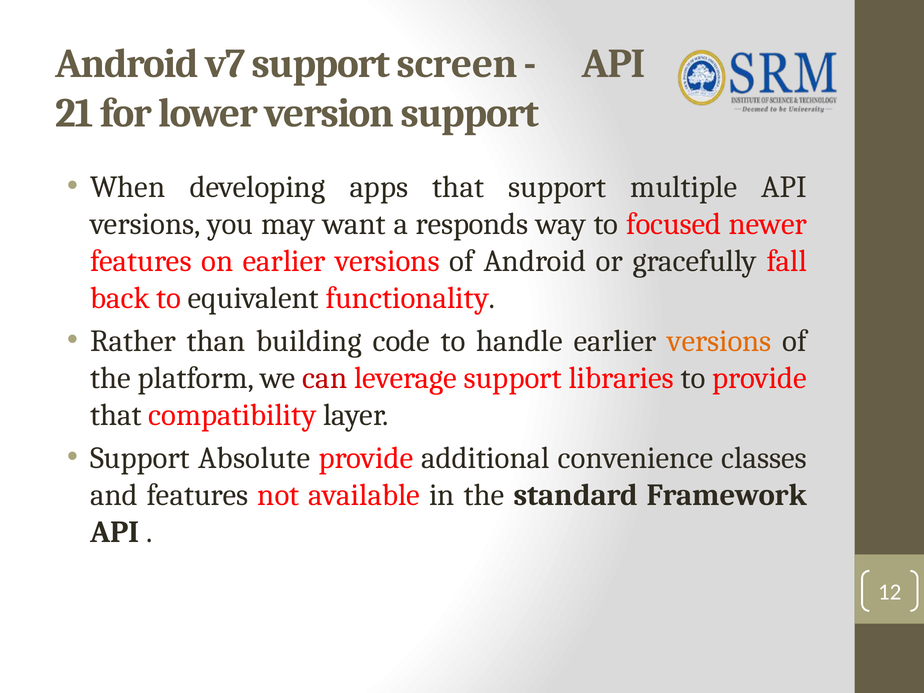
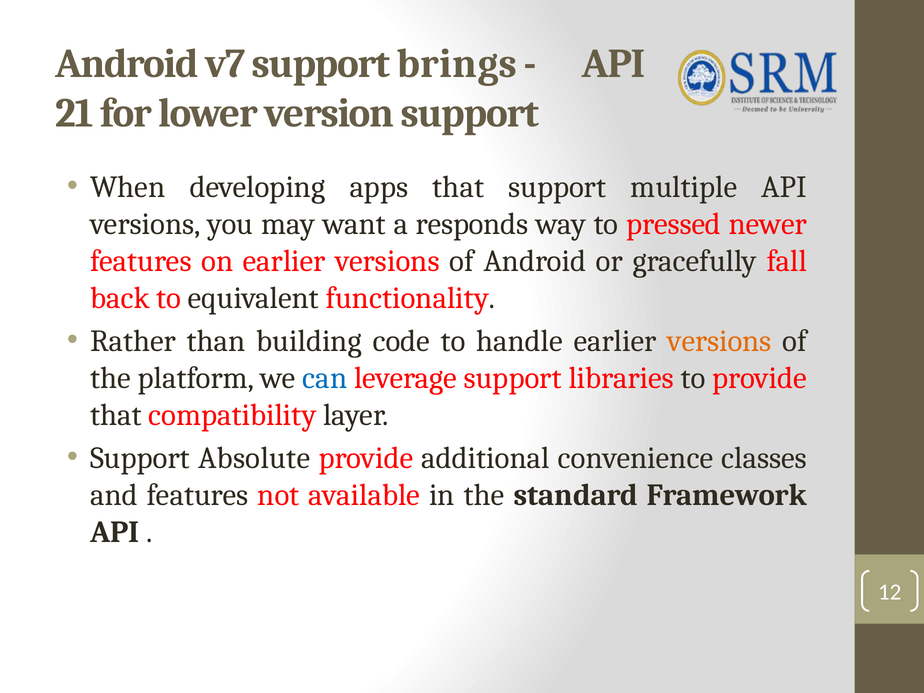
screen: screen -> brings
focused: focused -> pressed
can colour: red -> blue
